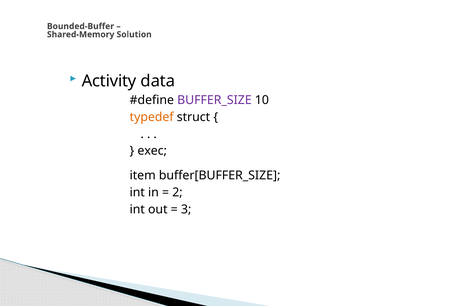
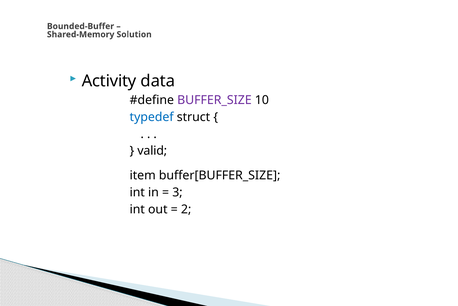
typedef colour: orange -> blue
exec: exec -> valid
2: 2 -> 3
3: 3 -> 2
